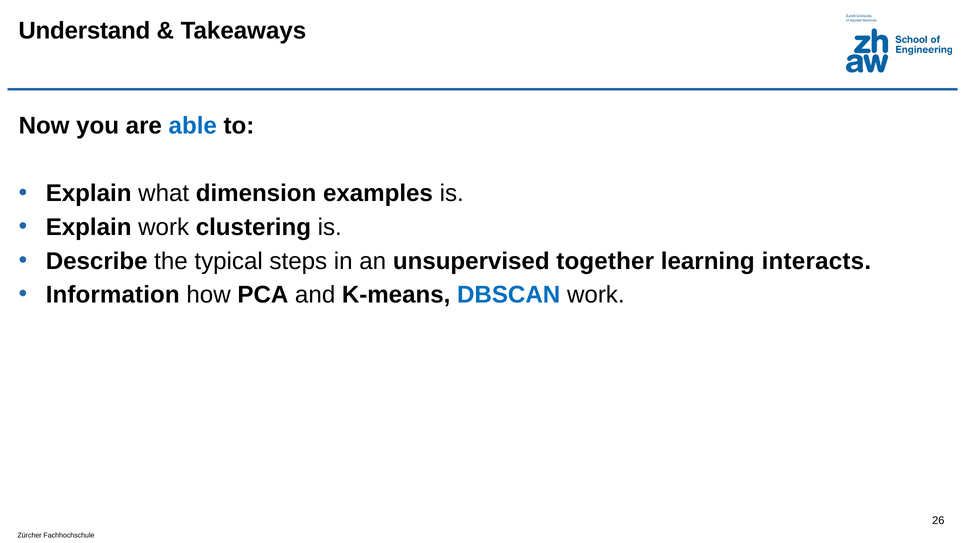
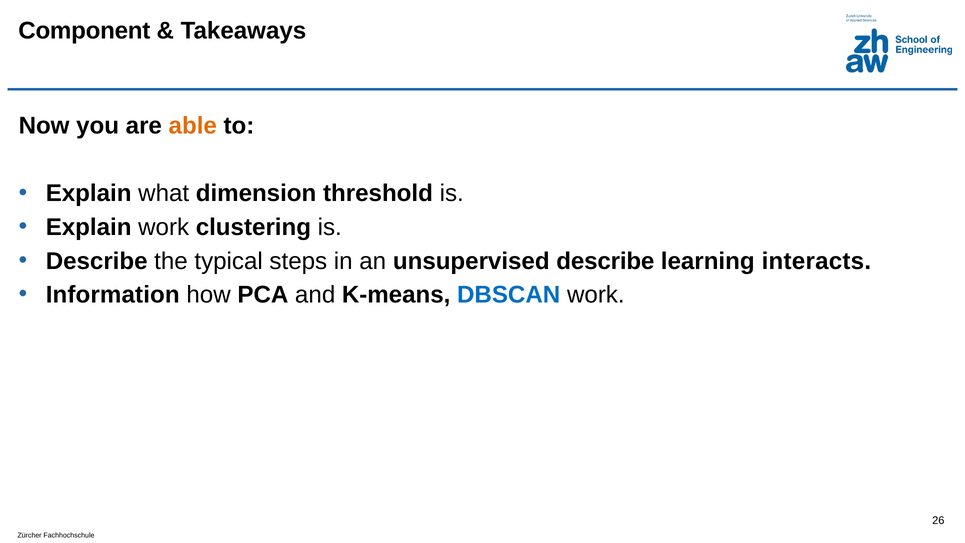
Understand: Understand -> Component
able colour: blue -> orange
examples: examples -> threshold
unsupervised together: together -> describe
